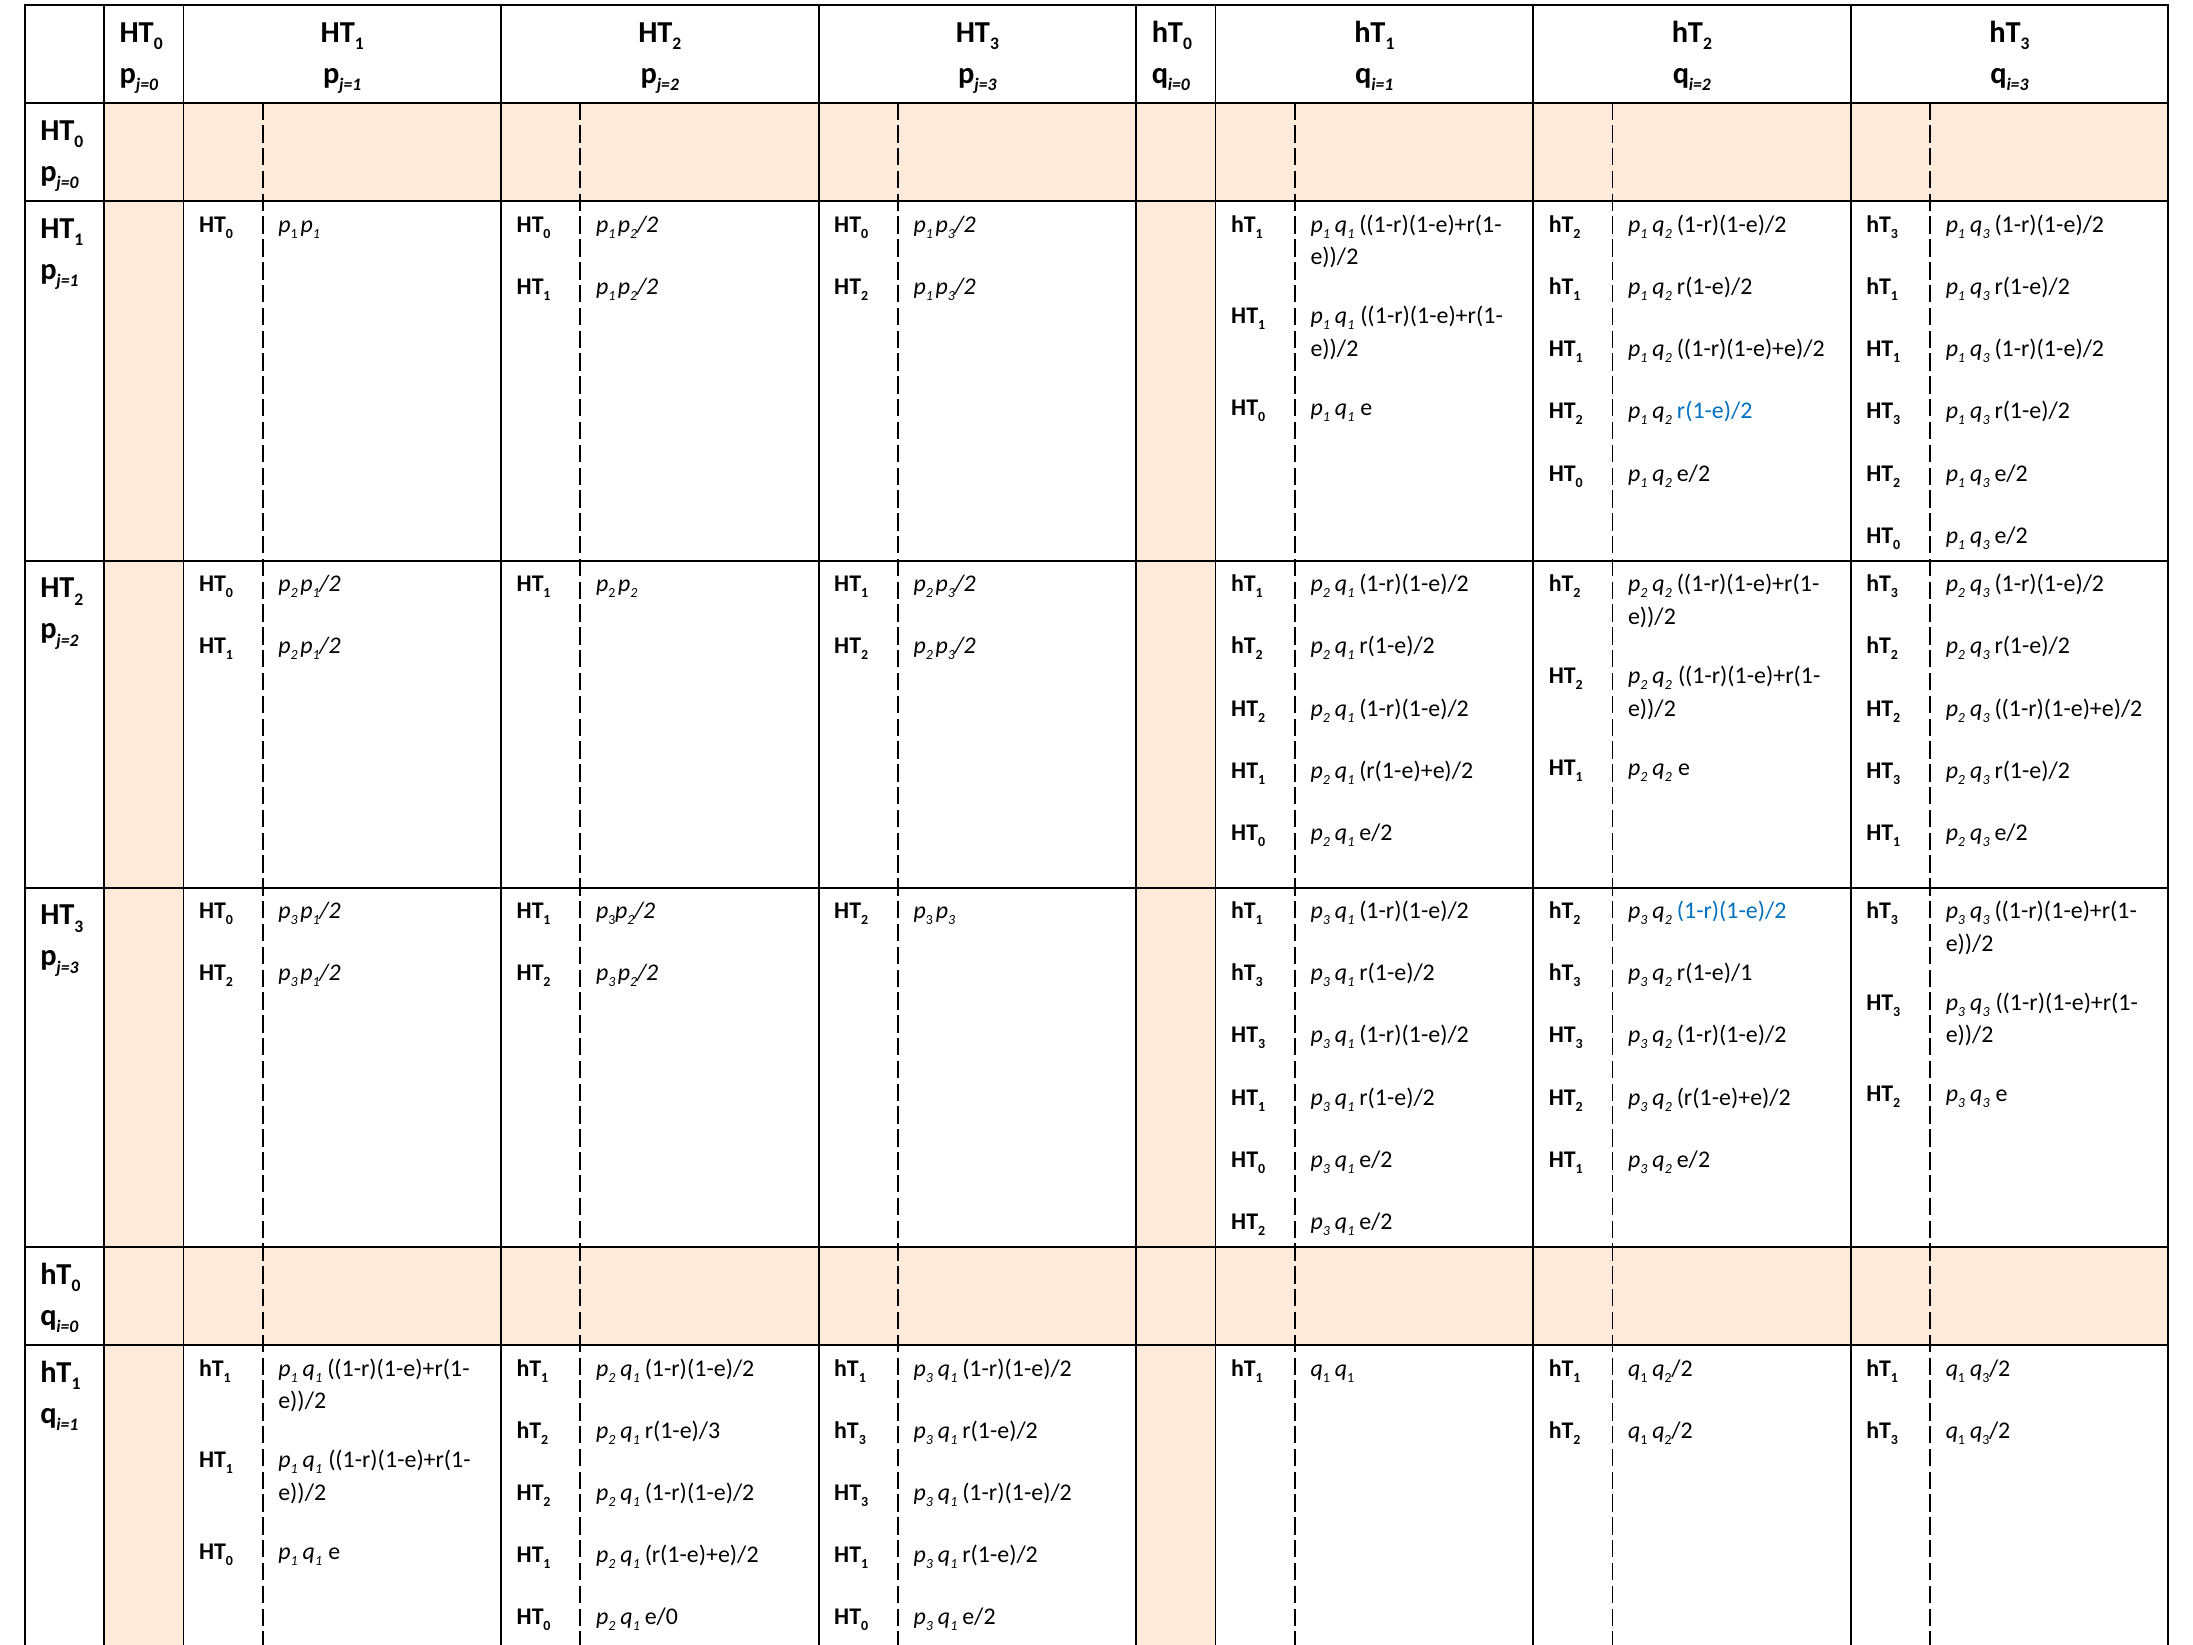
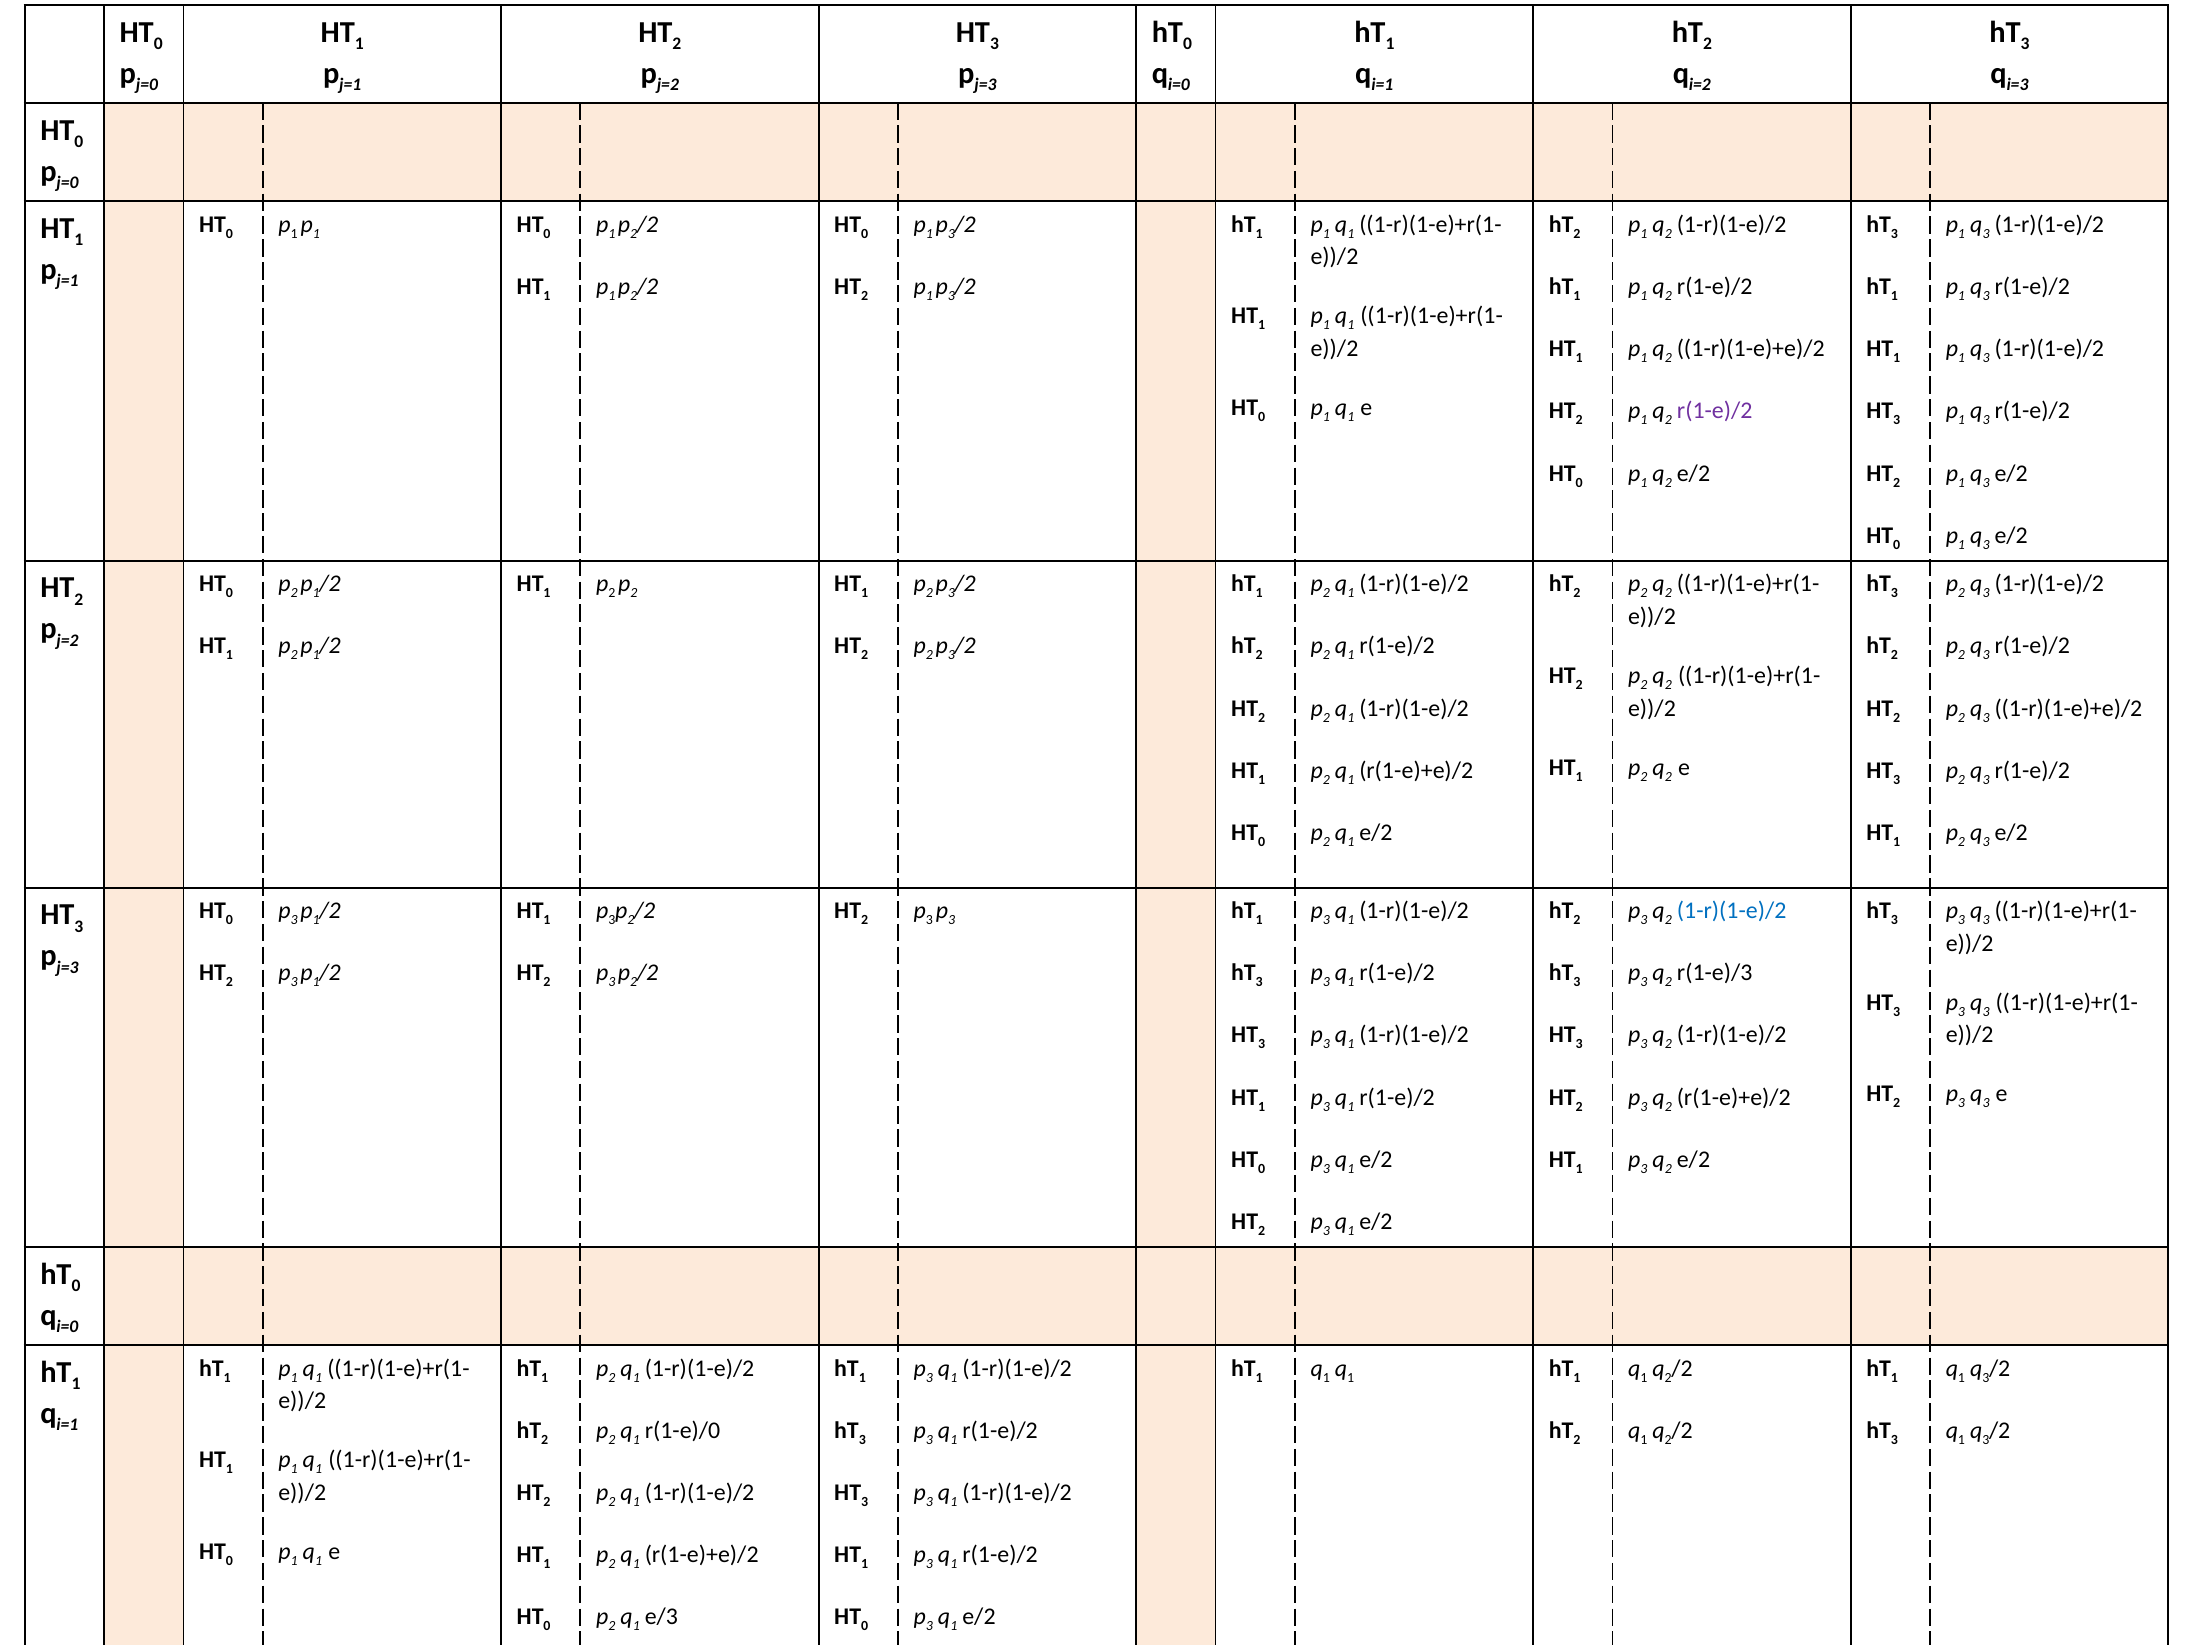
r(1-e)/2 at (1715, 411) colour: blue -> purple
r(1-e)/1: r(1-e)/1 -> r(1-e)/3
r(1-e)/3: r(1-e)/3 -> r(1-e)/0
e/0: e/0 -> e/3
